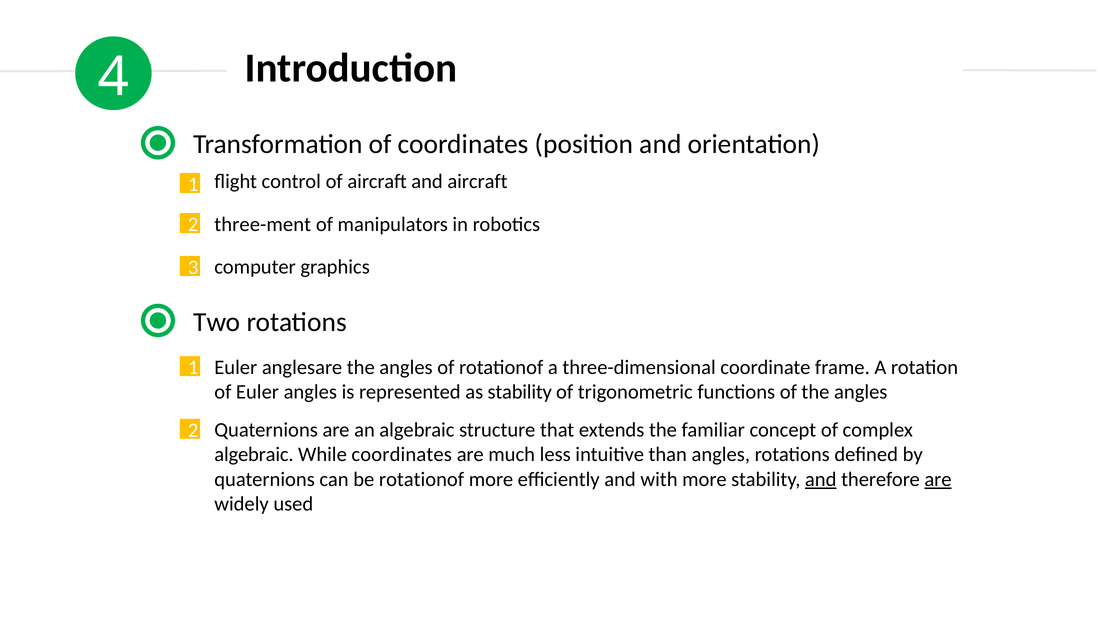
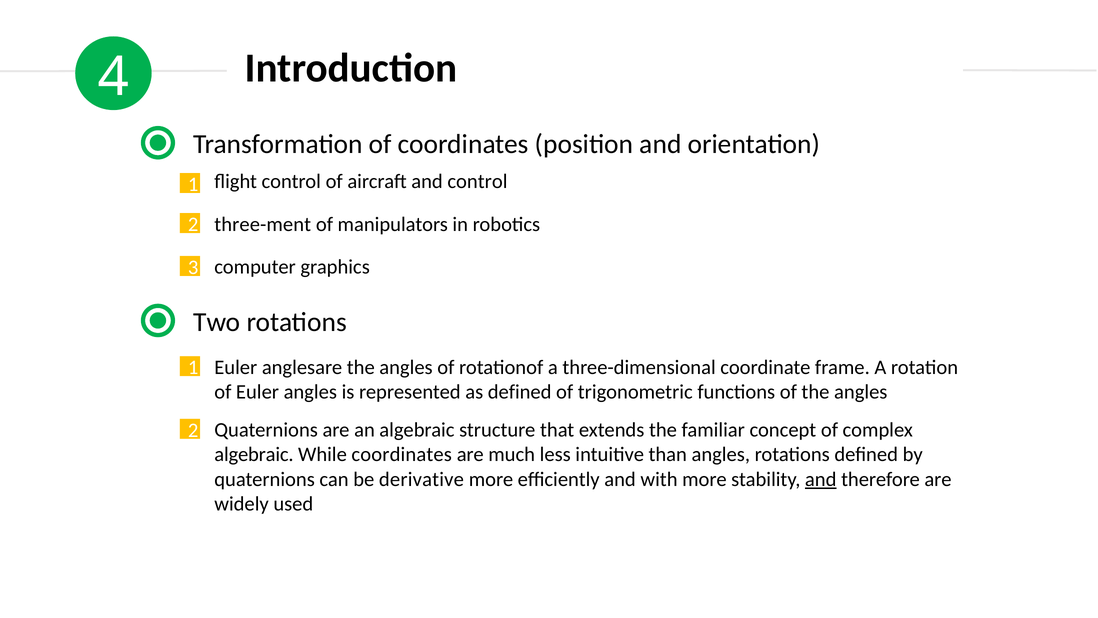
and aircraft: aircraft -> control
as stability: stability -> defined
be rotationof: rotationof -> derivative
are at (938, 479) underline: present -> none
